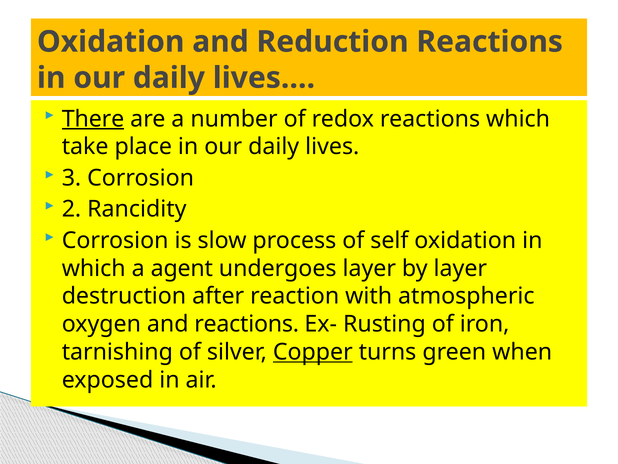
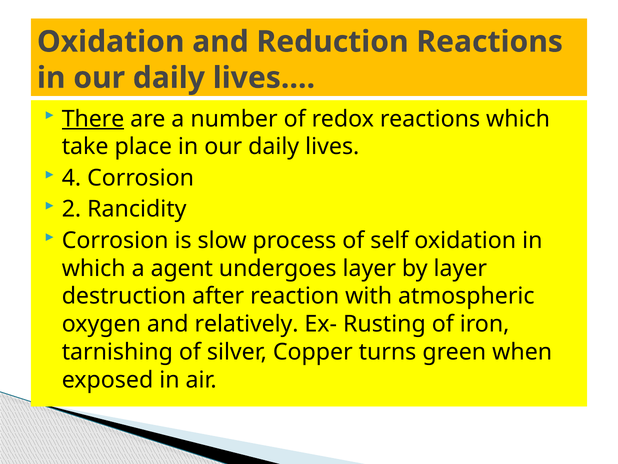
3: 3 -> 4
and reactions: reactions -> relatively
Copper underline: present -> none
